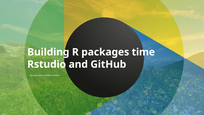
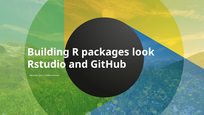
time: time -> look
